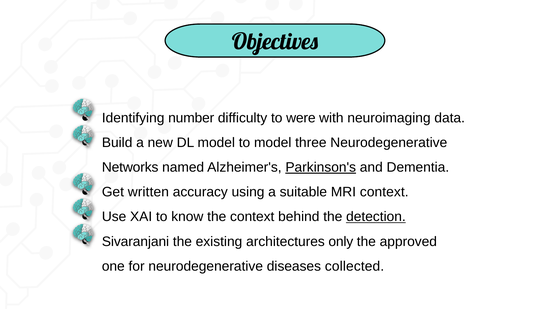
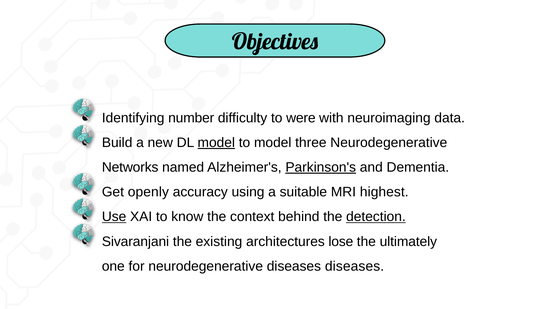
model at (216, 143) underline: none -> present
written: written -> openly
MRI context: context -> highest
Use underline: none -> present
only: only -> lose
approved: approved -> ultimately
diseases collected: collected -> diseases
